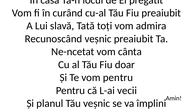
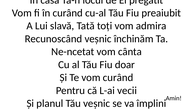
veșnic preaiubit: preaiubit -> închinăm
vom pentru: pentru -> curând
